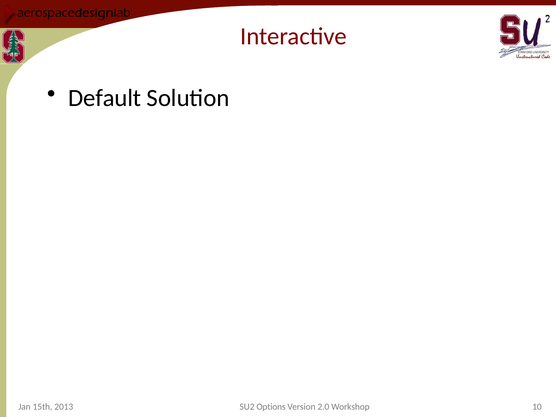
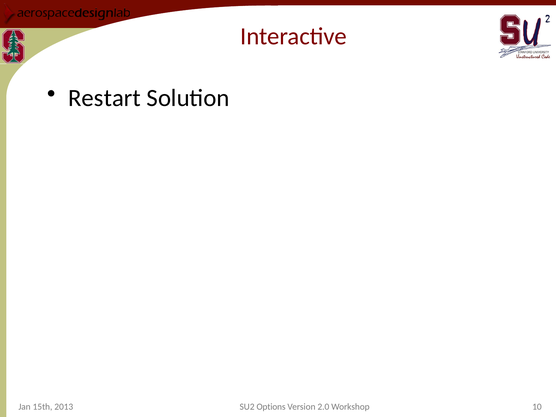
Default: Default -> Restart
